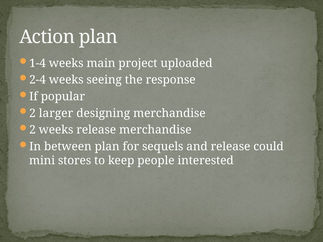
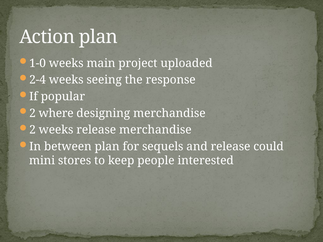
1-4: 1-4 -> 1-0
larger: larger -> where
